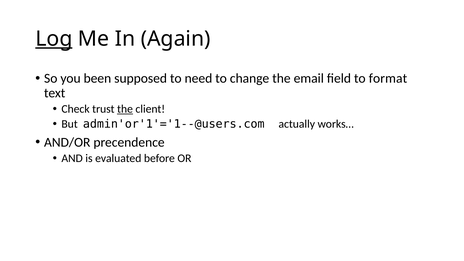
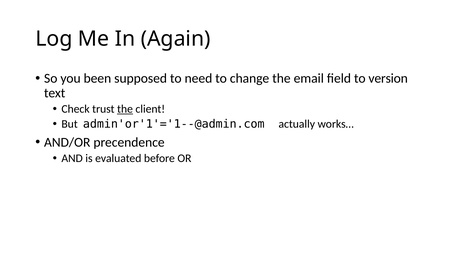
Log underline: present -> none
format: format -> version
admin'or'1'='1--@users.com: admin'or'1'='1--@users.com -> admin'or'1'='1--@admin.com
